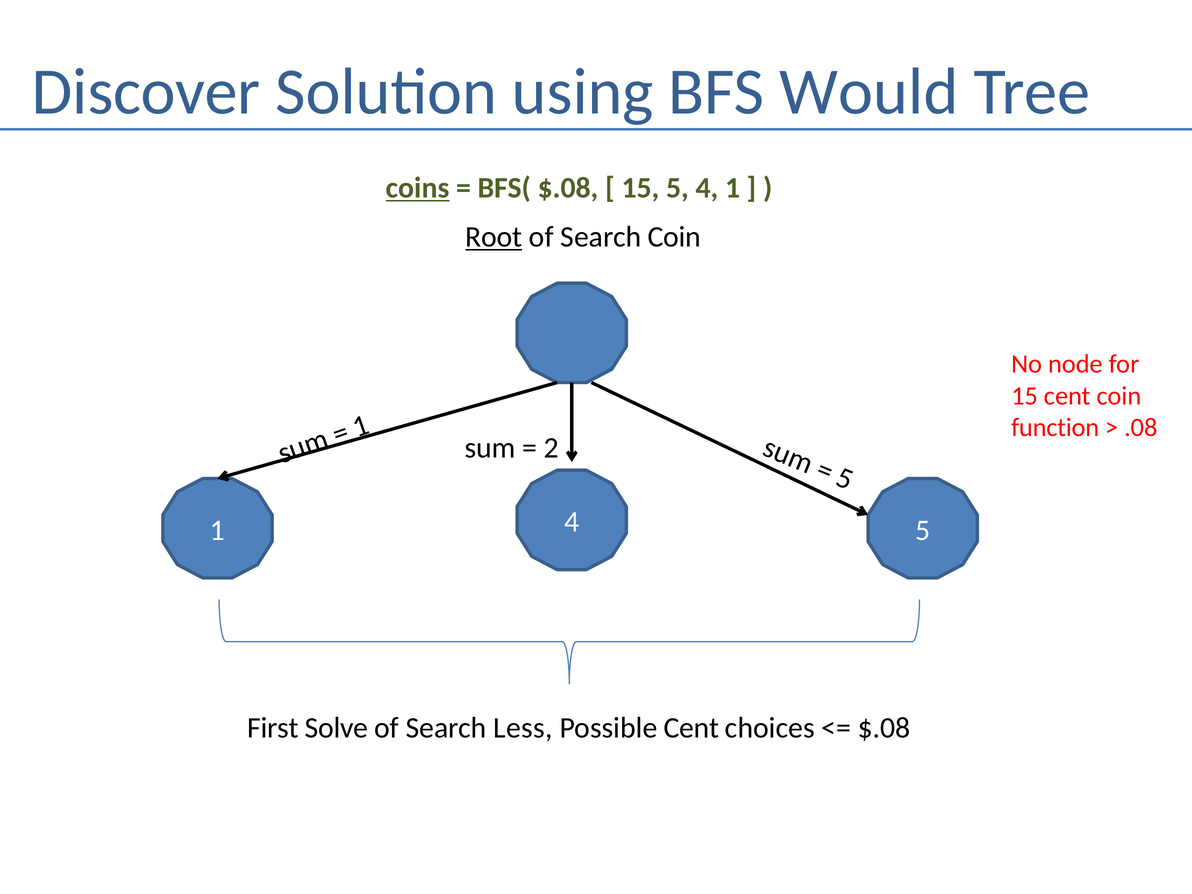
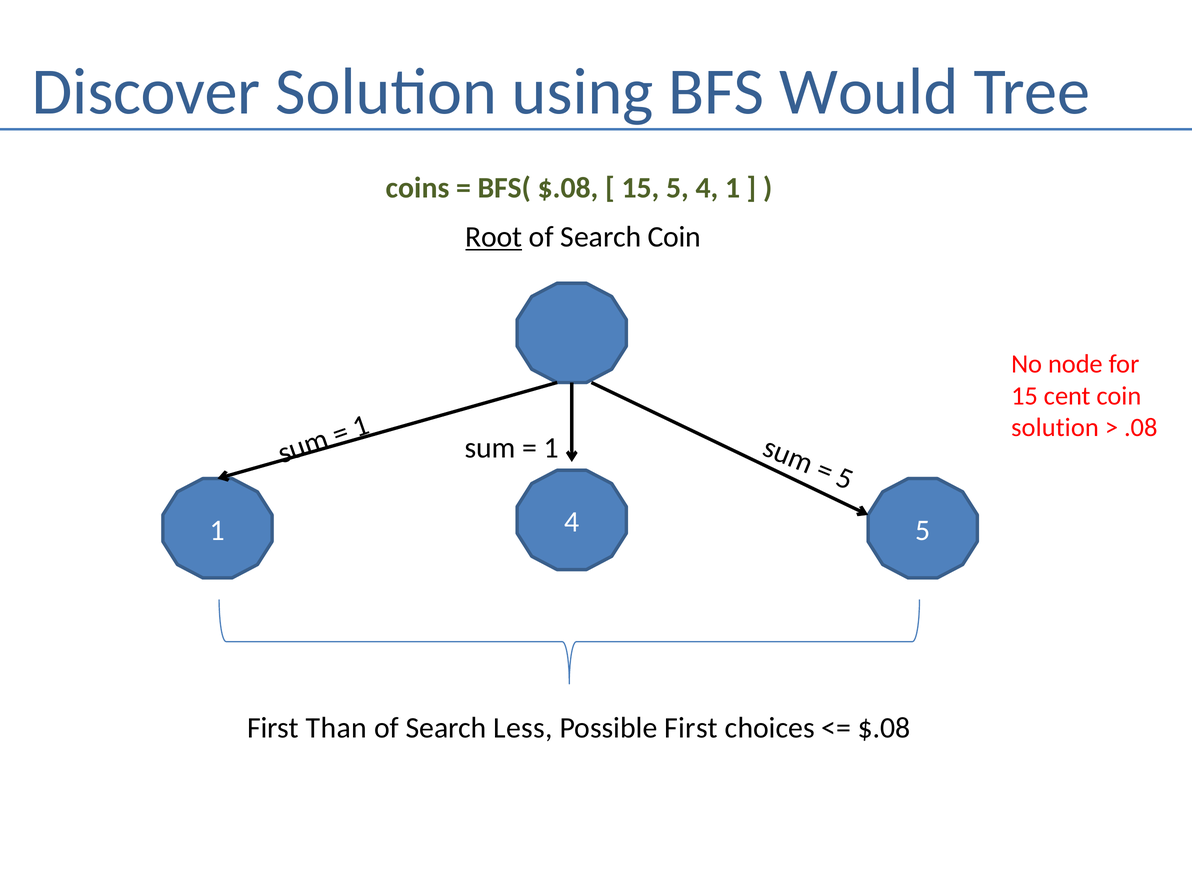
coins underline: present -> none
function at (1055, 428): function -> solution
2 at (551, 448): 2 -> 1
Solve: Solve -> Than
Possible Cent: Cent -> First
